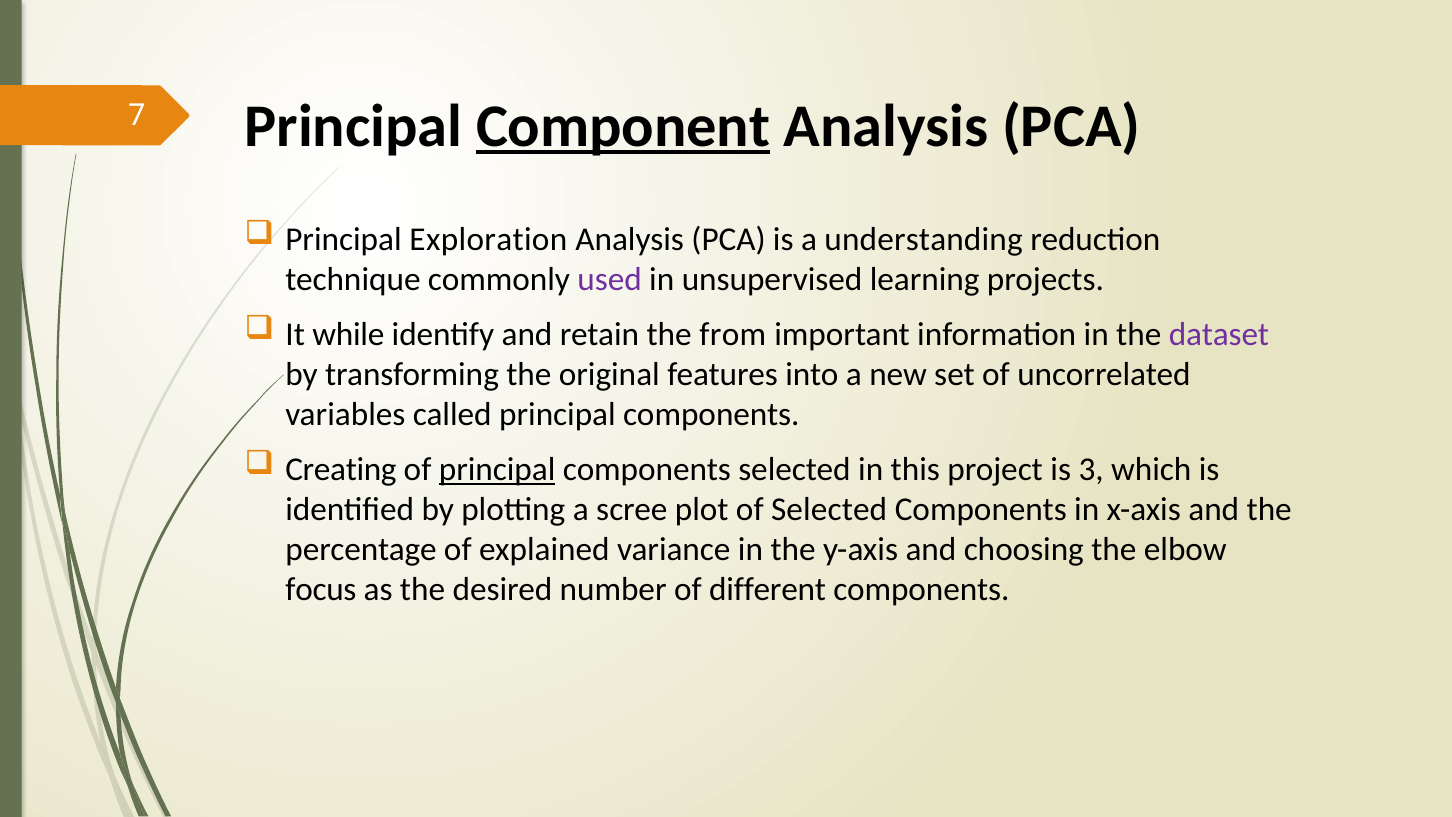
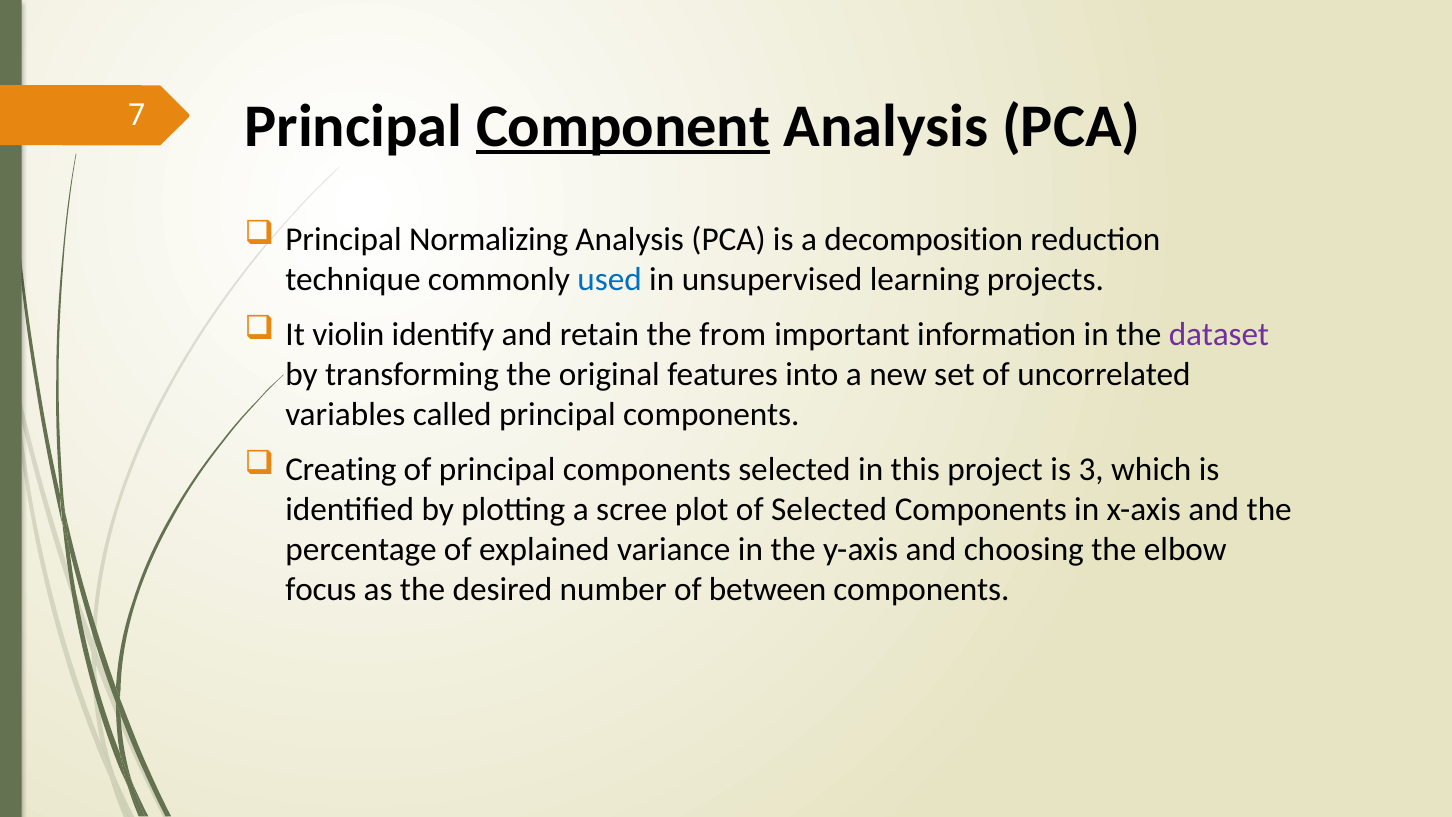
Exploration: Exploration -> Normalizing
understanding: understanding -> decomposition
used colour: purple -> blue
while: while -> violin
principal at (497, 469) underline: present -> none
different: different -> between
